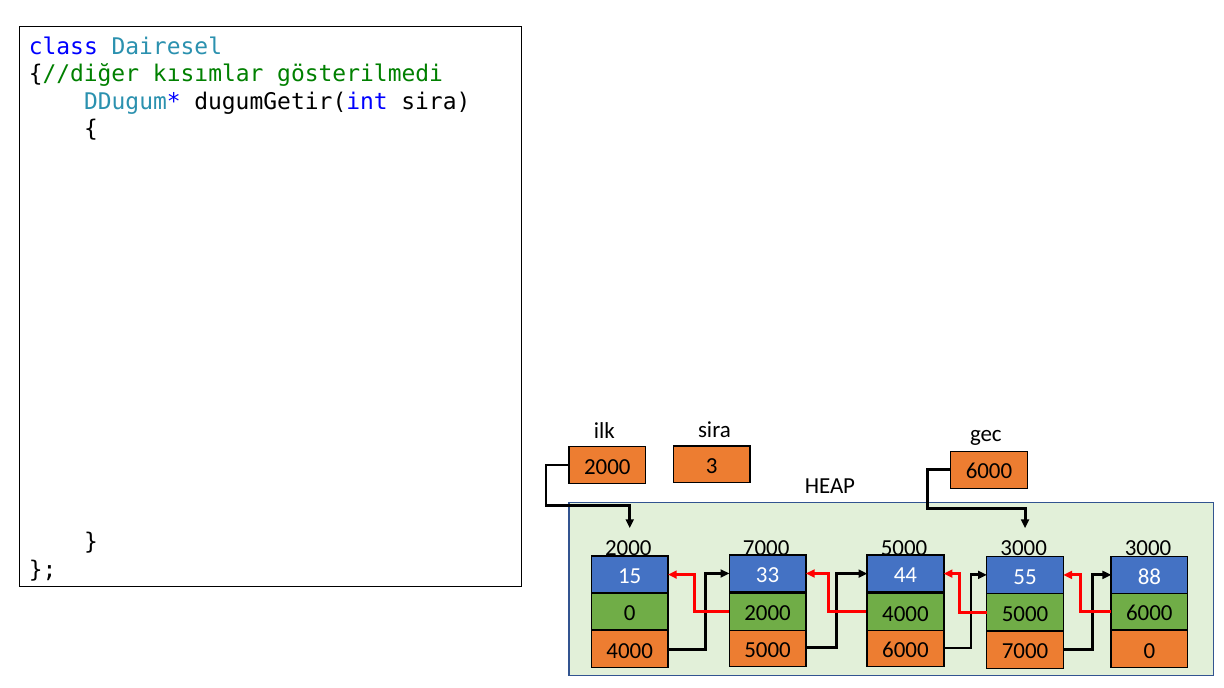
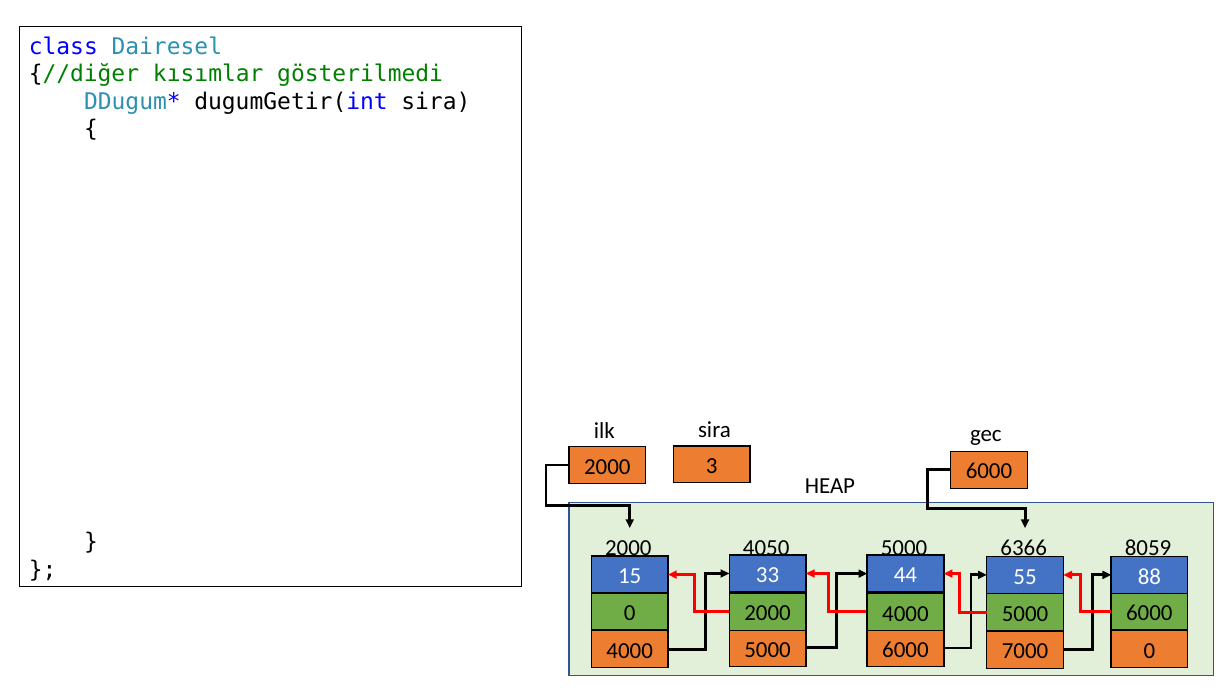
7000 at (766, 548): 7000 -> 4050
3000 at (1024, 548): 3000 -> 6366
3000 at (1148, 548): 3000 -> 8059
